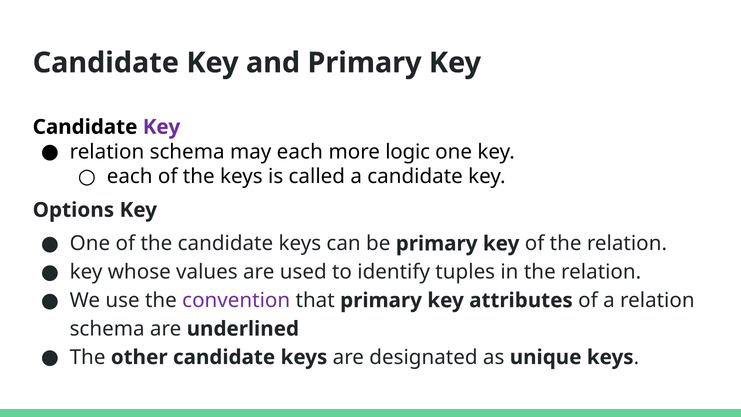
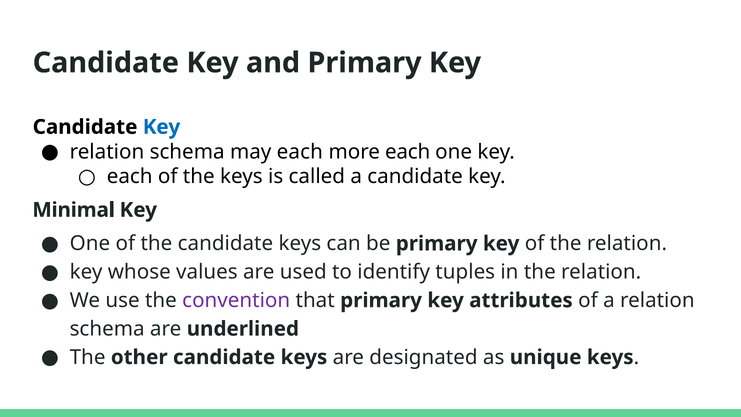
Key at (162, 127) colour: purple -> blue
more logic: logic -> each
Options: Options -> Minimal
